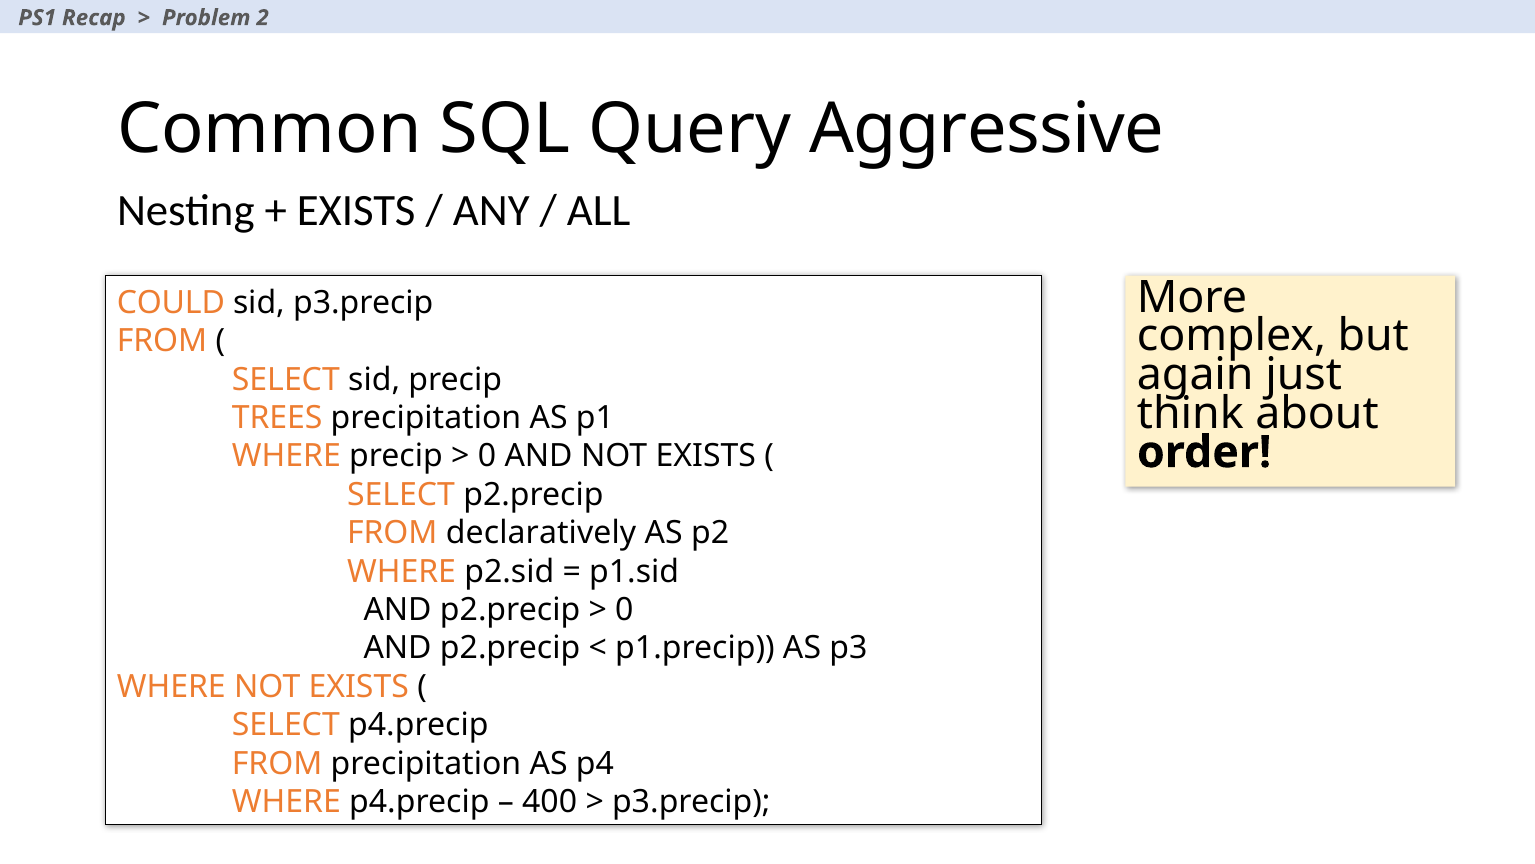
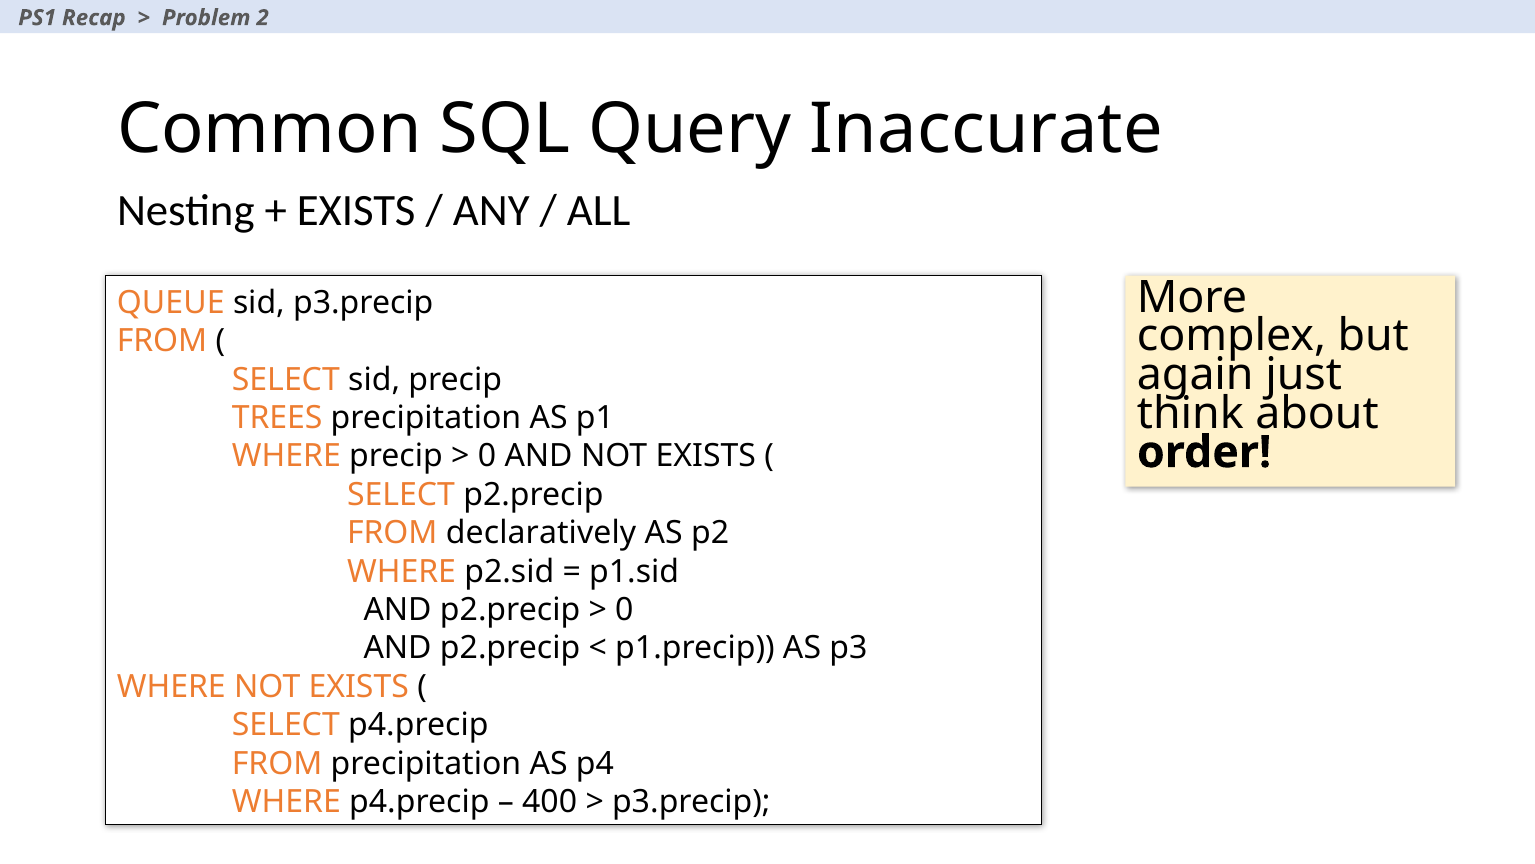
Aggressive: Aggressive -> Inaccurate
COULD: COULD -> QUEUE
